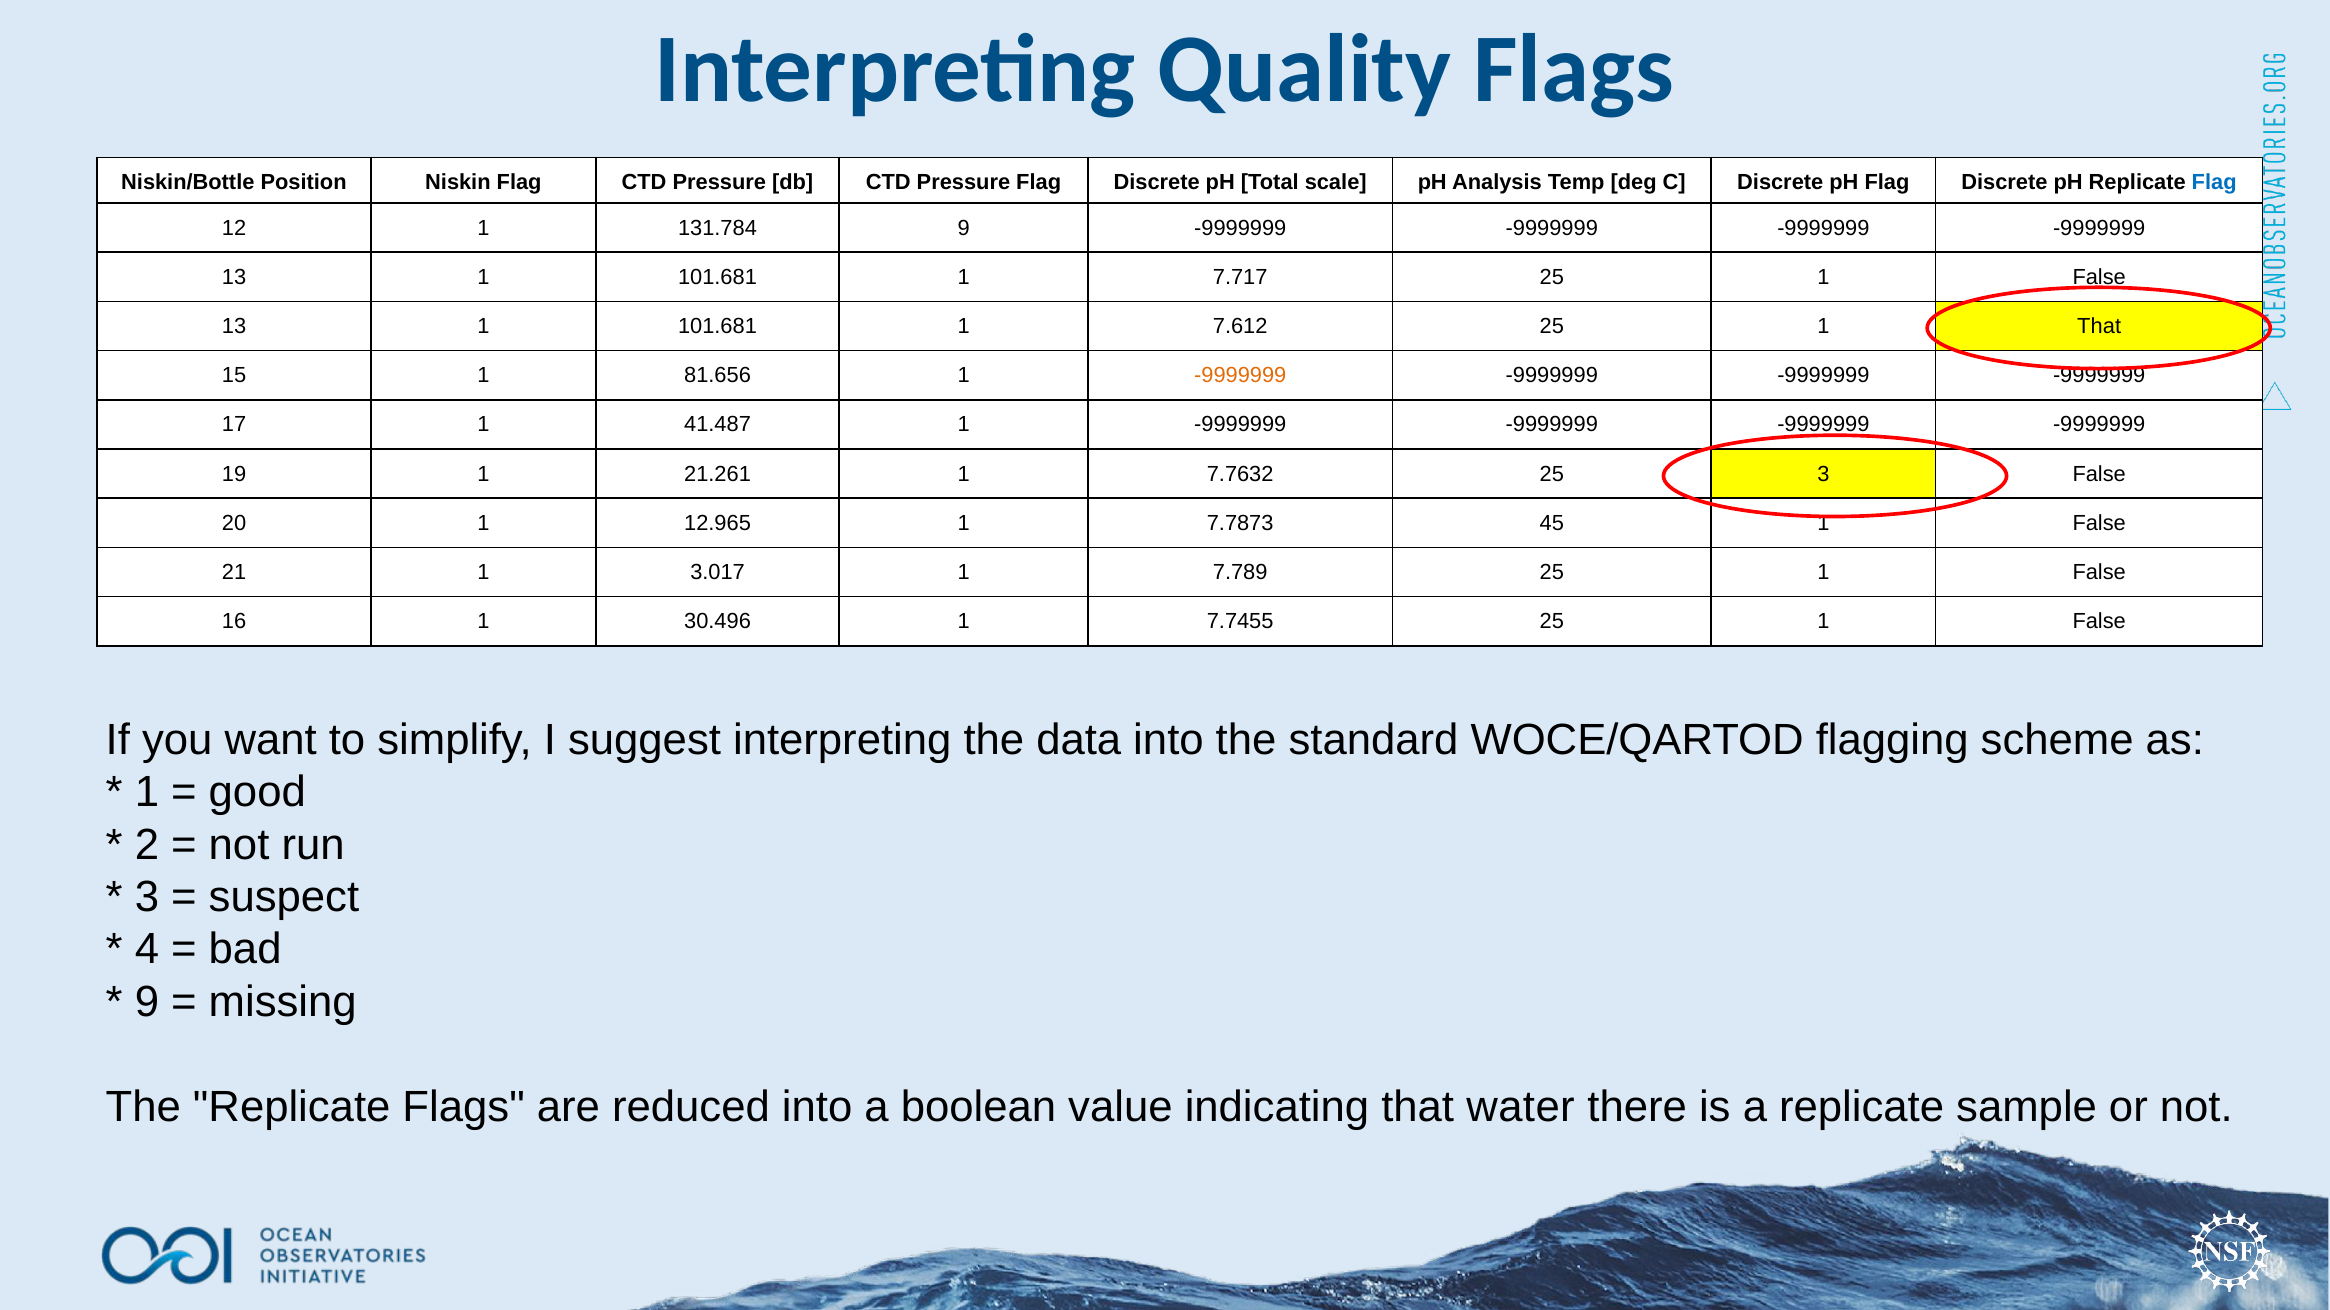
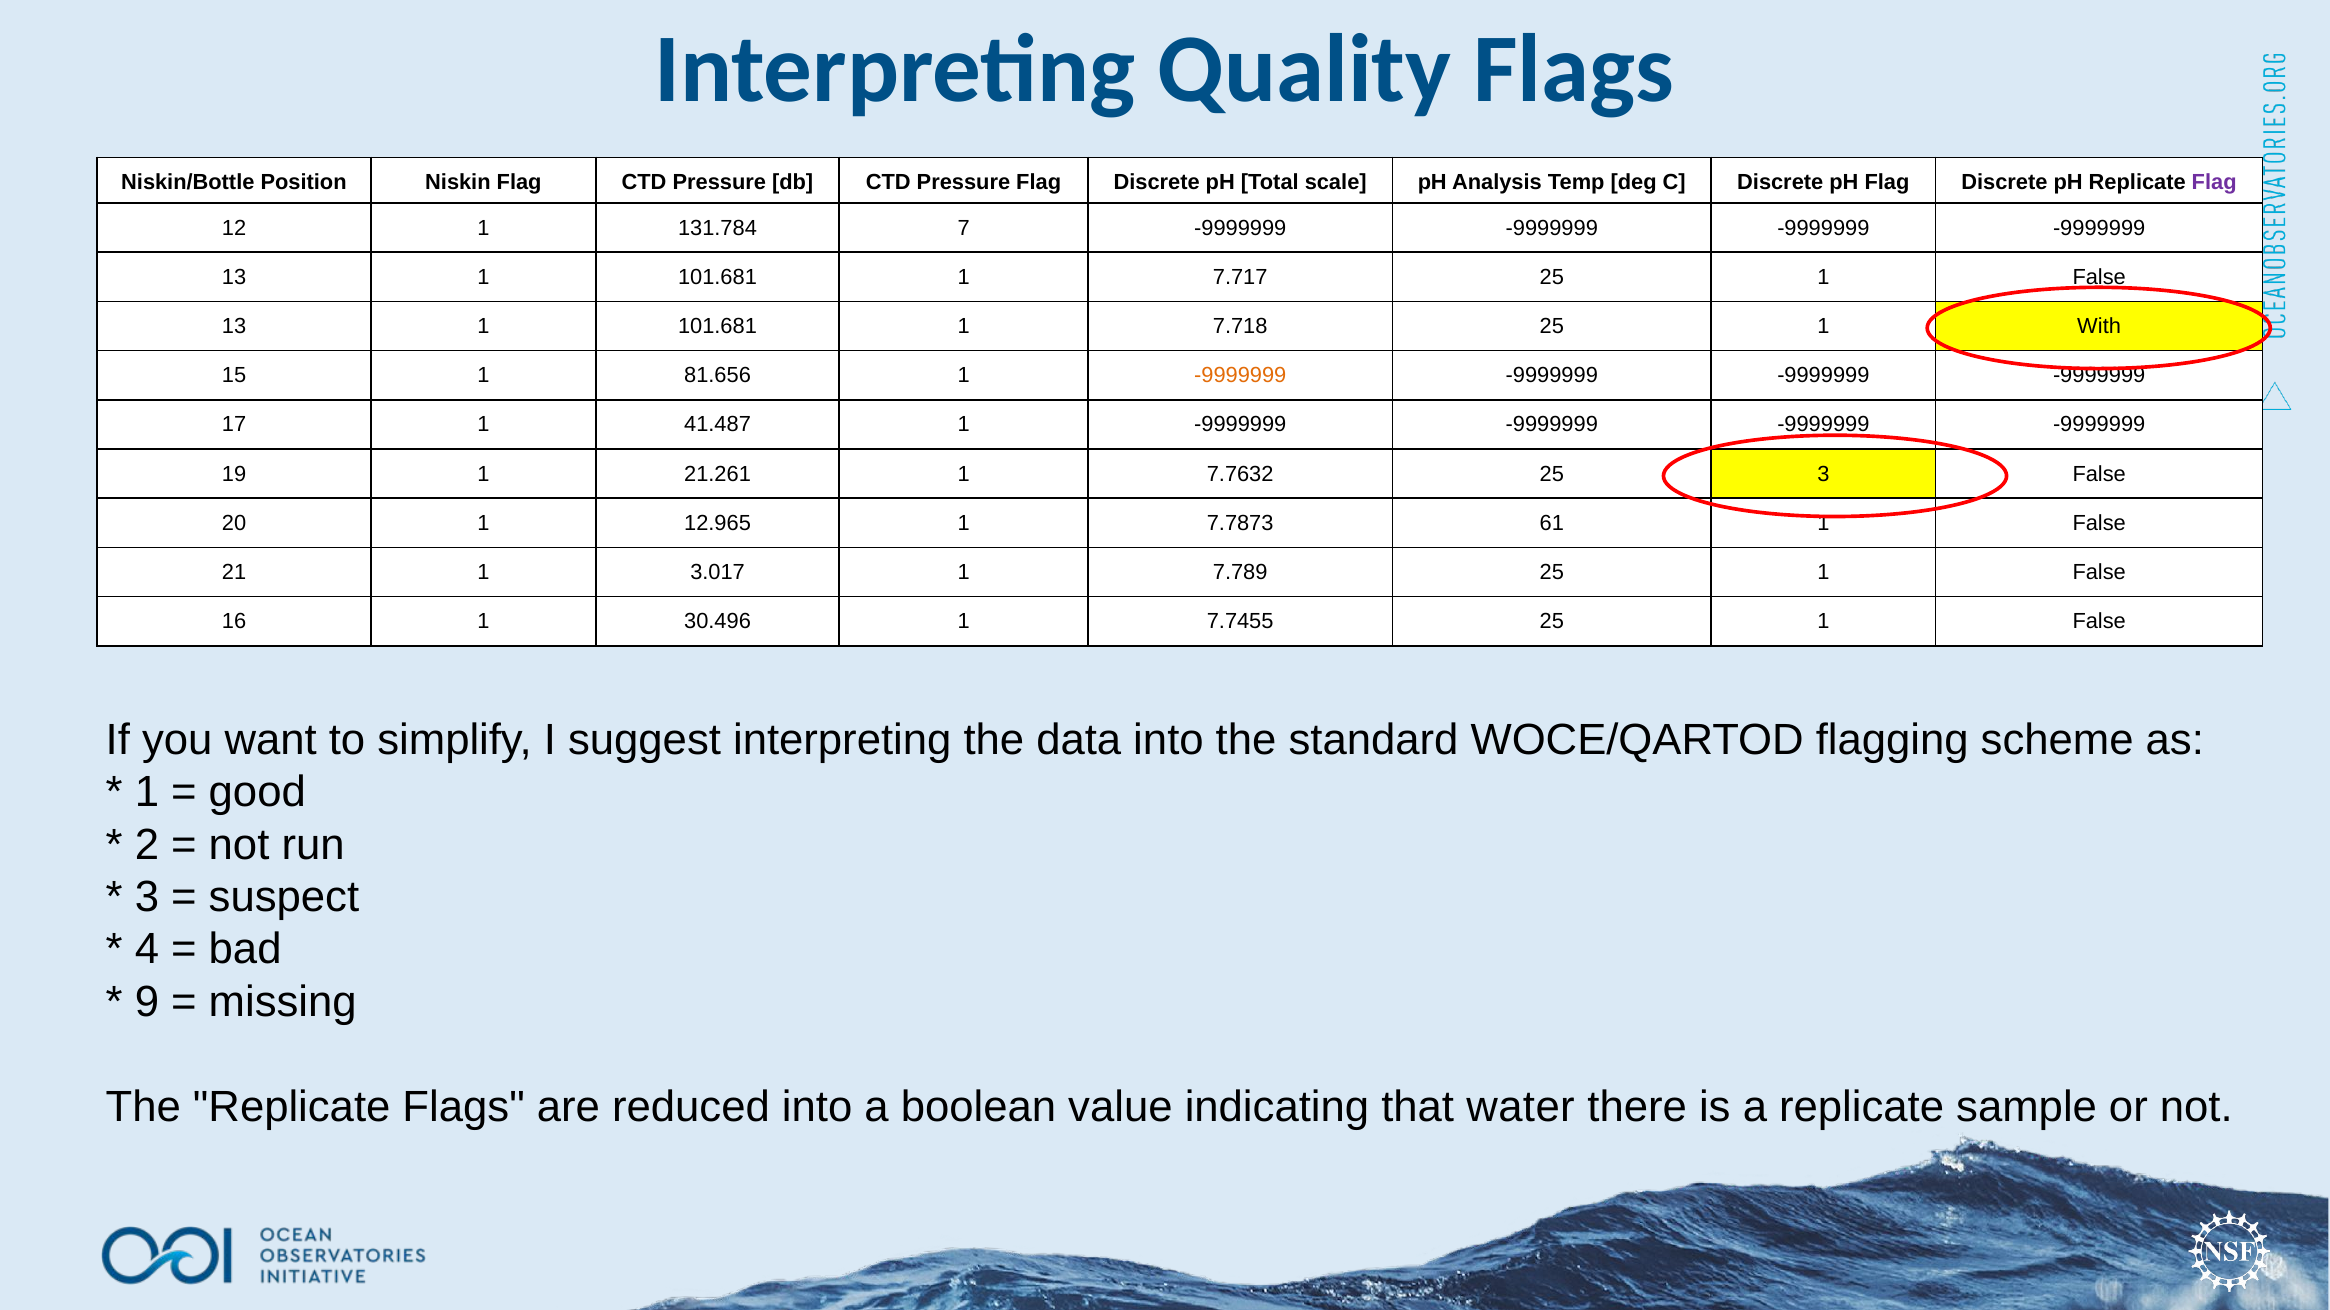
Flag at (2214, 183) colour: blue -> purple
131.784 9: 9 -> 7
7.612: 7.612 -> 7.718
1 That: That -> With
45: 45 -> 61
